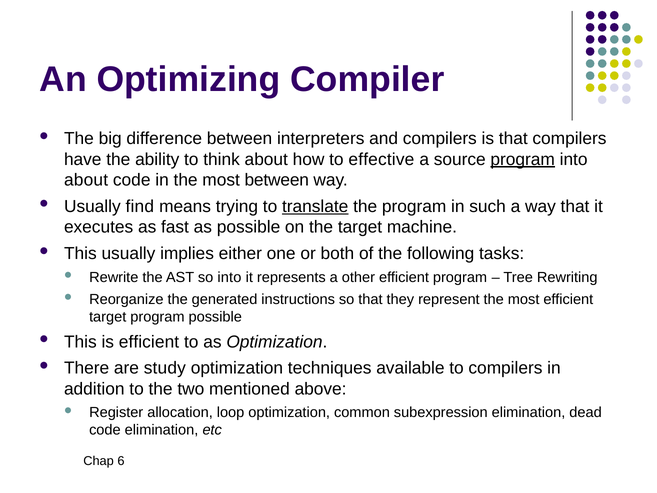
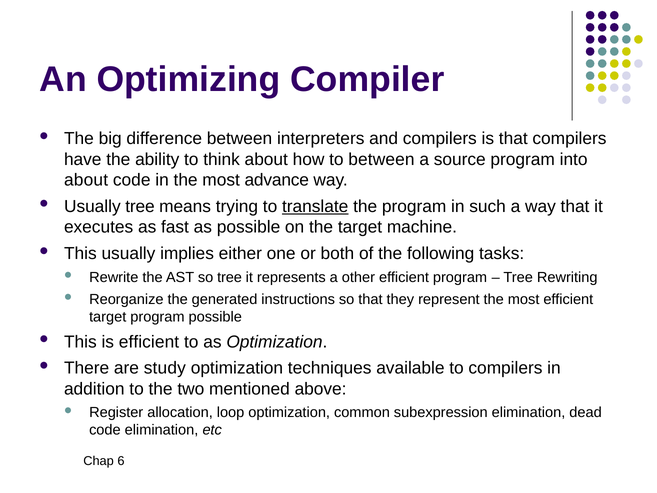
to effective: effective -> between
program at (523, 159) underline: present -> none
most between: between -> advance
Usually find: find -> tree
so into: into -> tree
